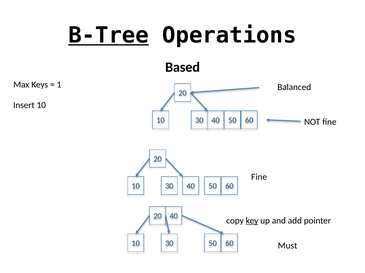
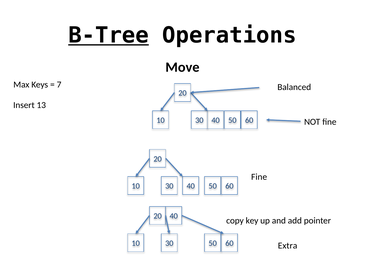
Based: Based -> Move
1: 1 -> 7
Insert 10: 10 -> 13
key underline: present -> none
Must: Must -> Extra
